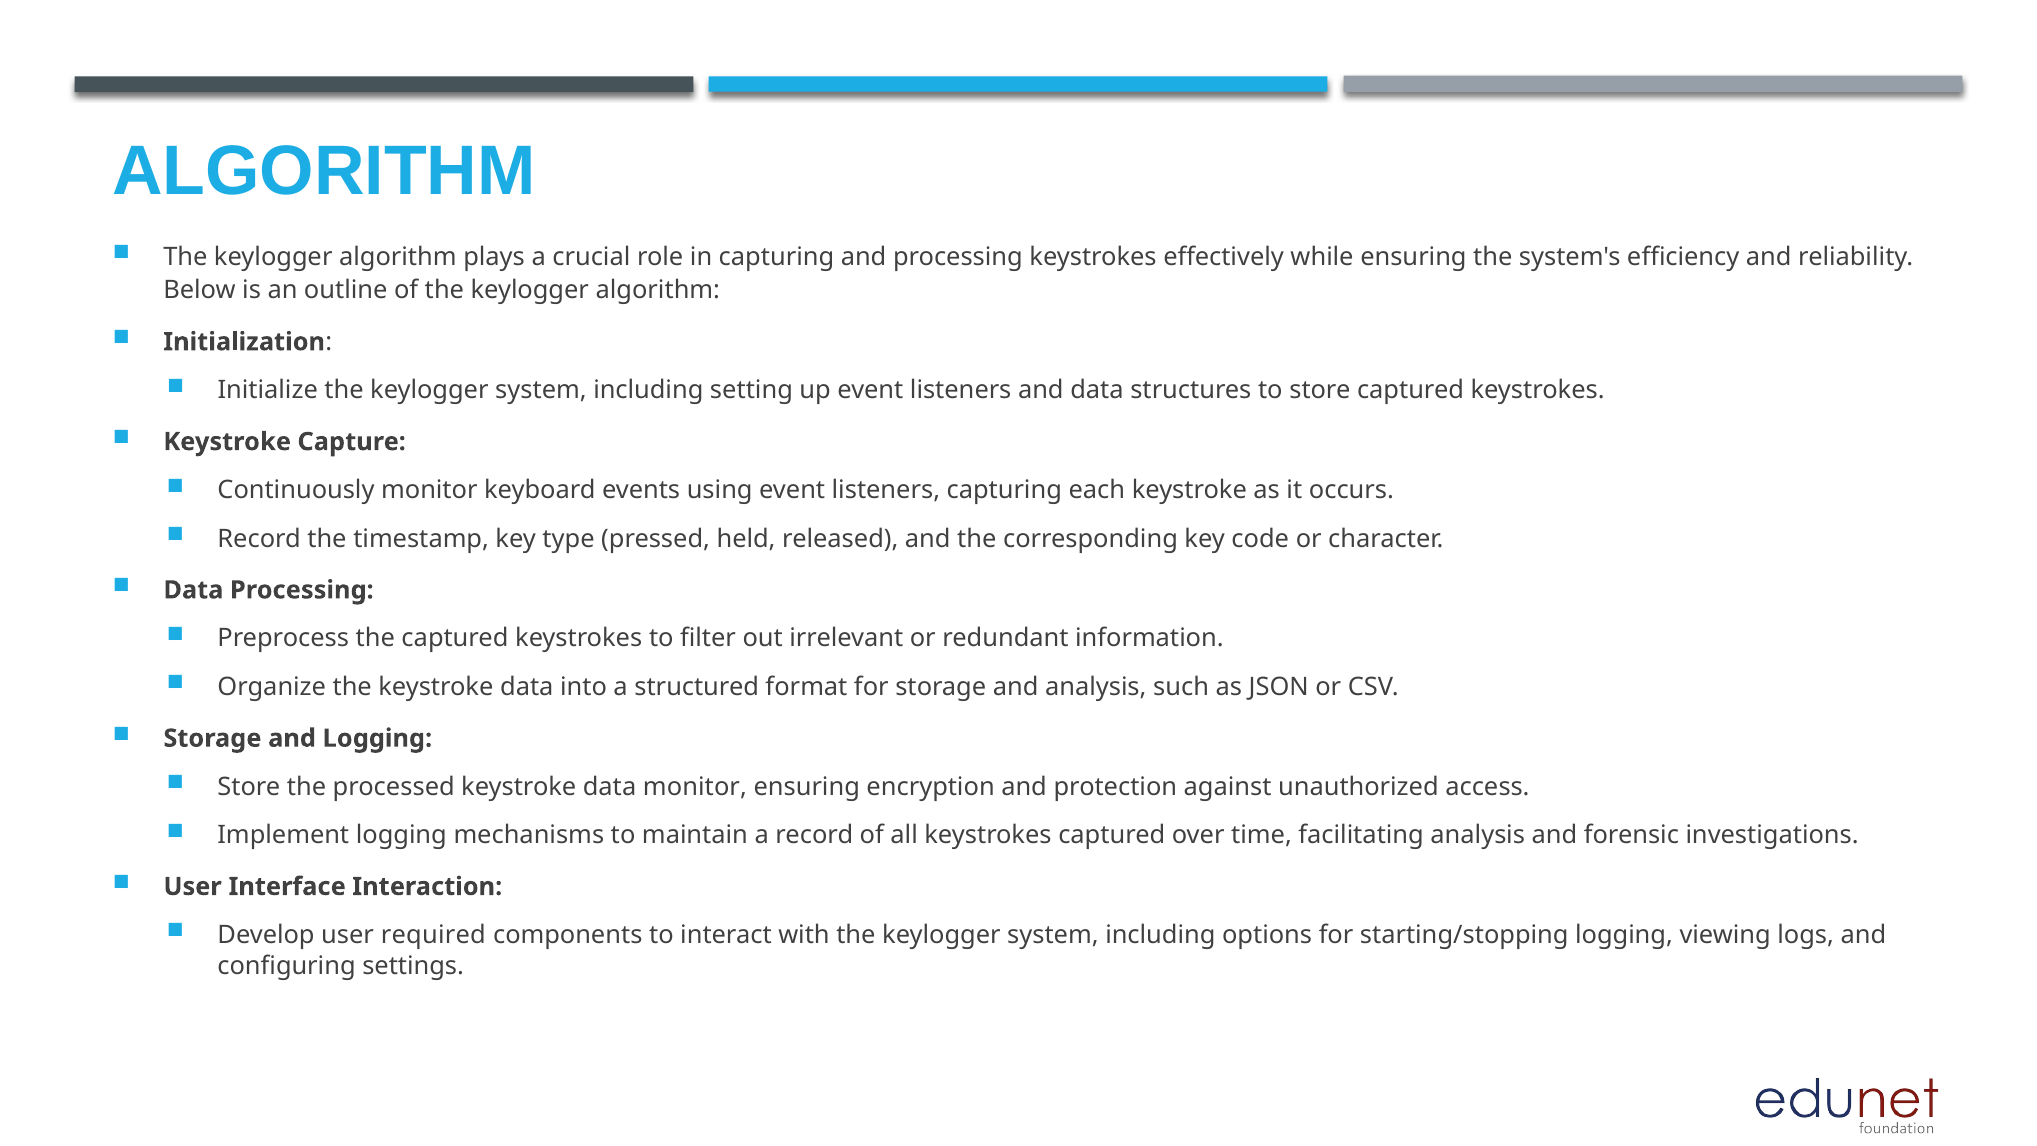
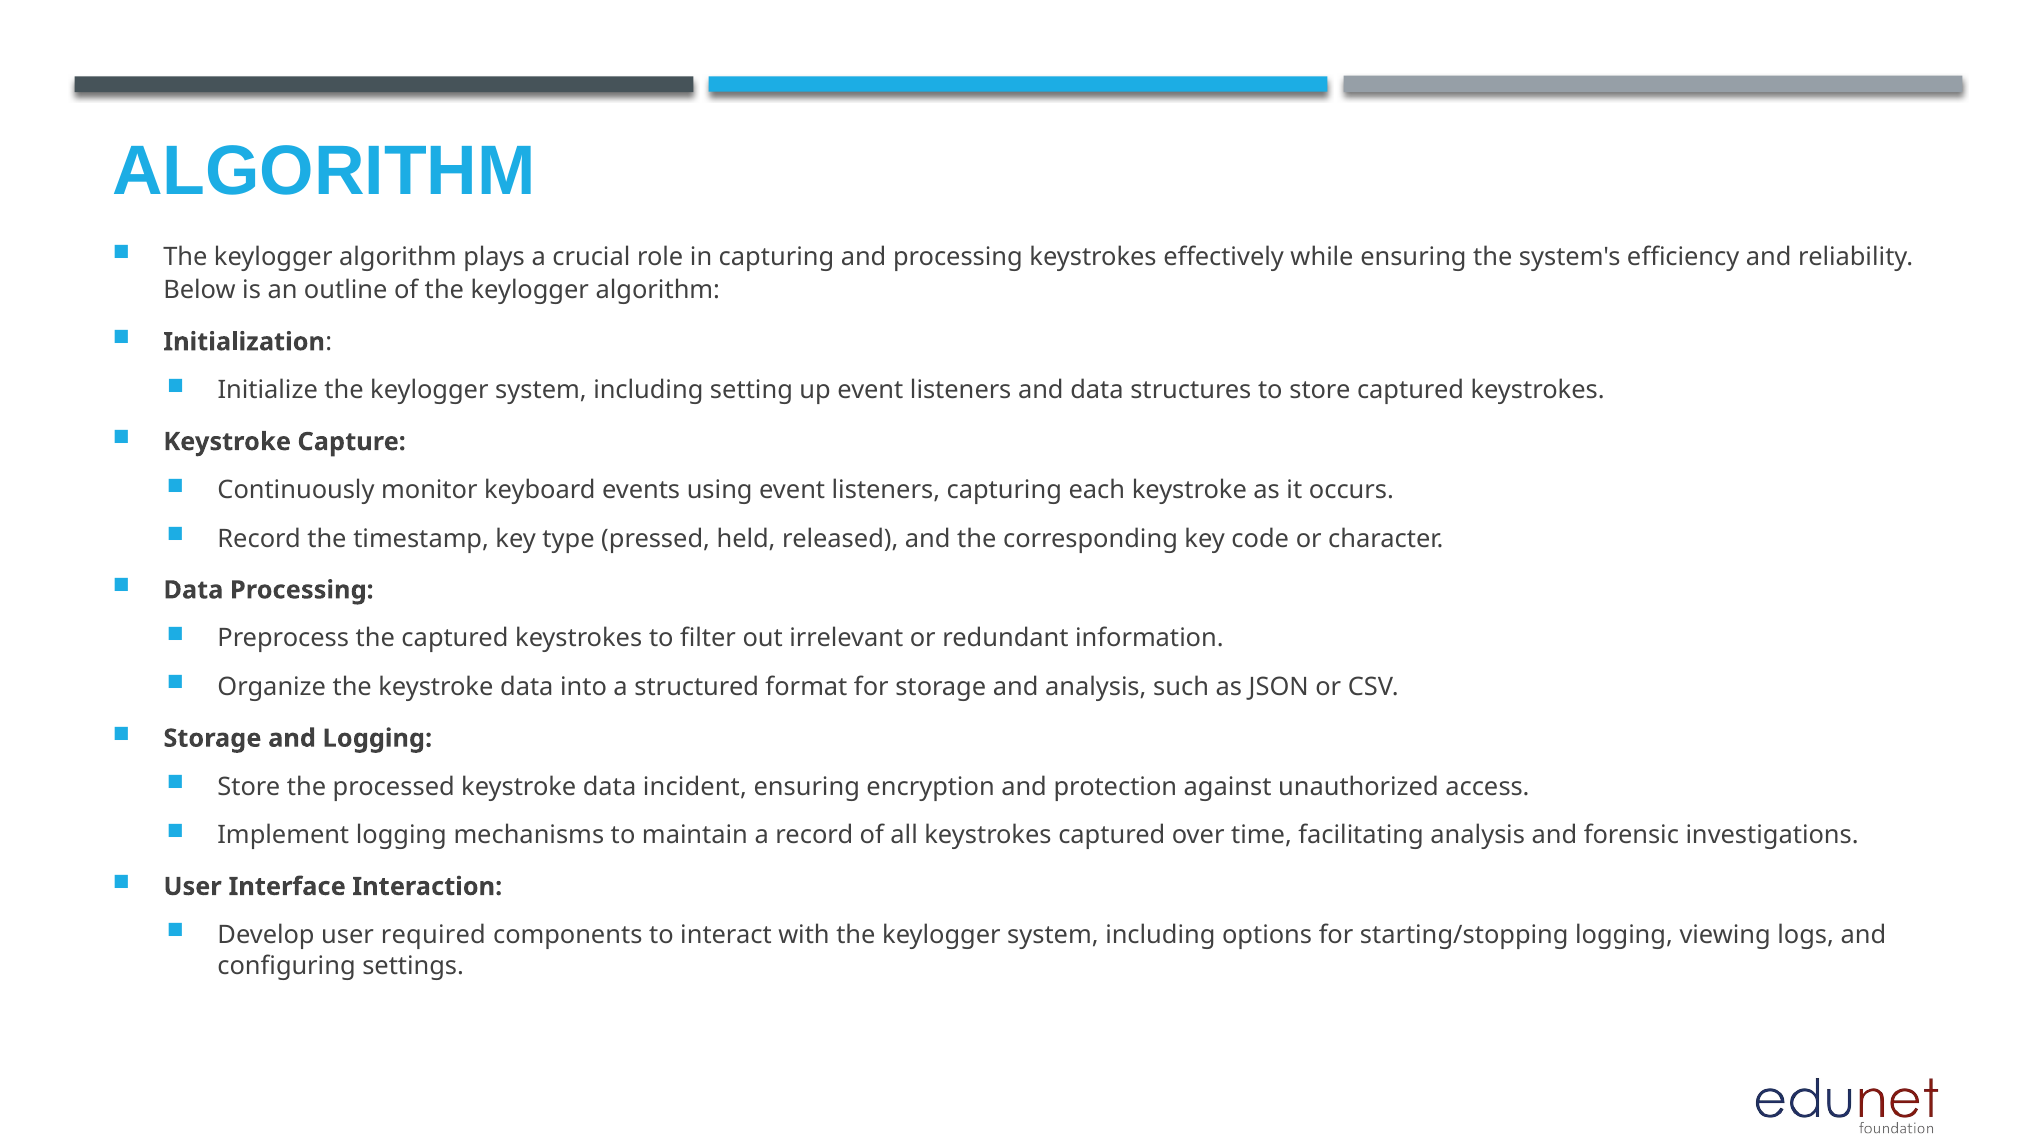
data monitor: monitor -> incident
